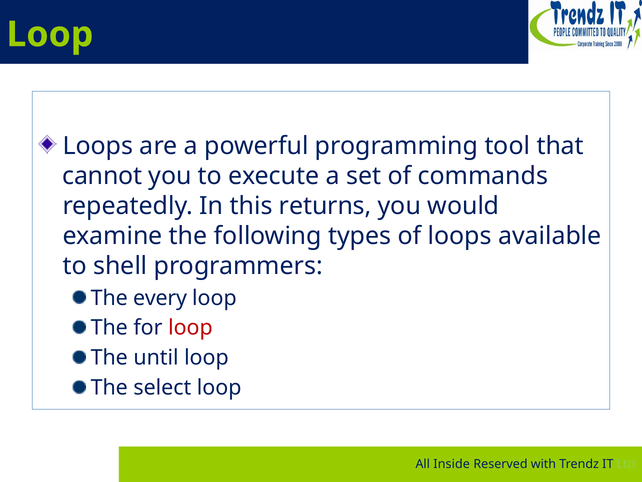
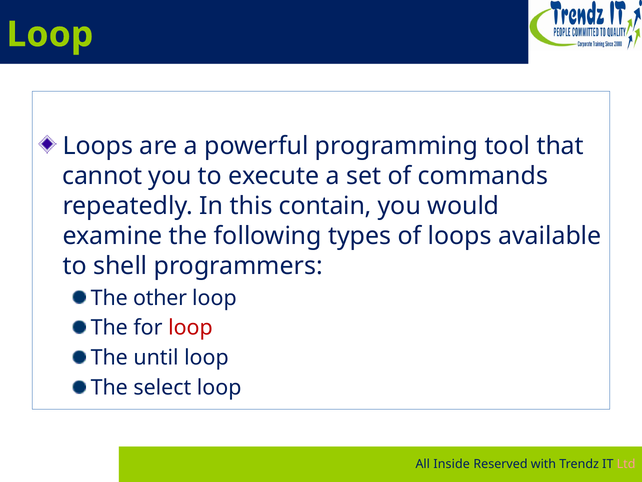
returns: returns -> contain
every: every -> other
Ltd colour: light green -> pink
